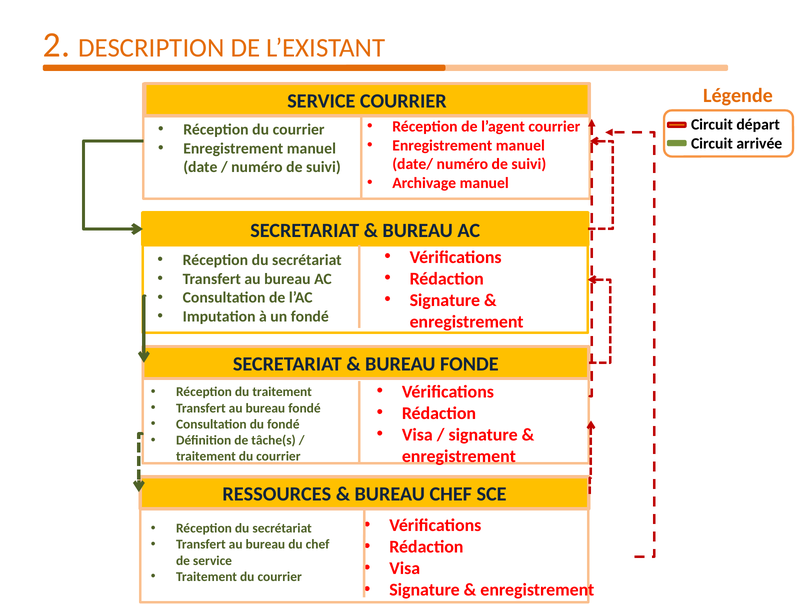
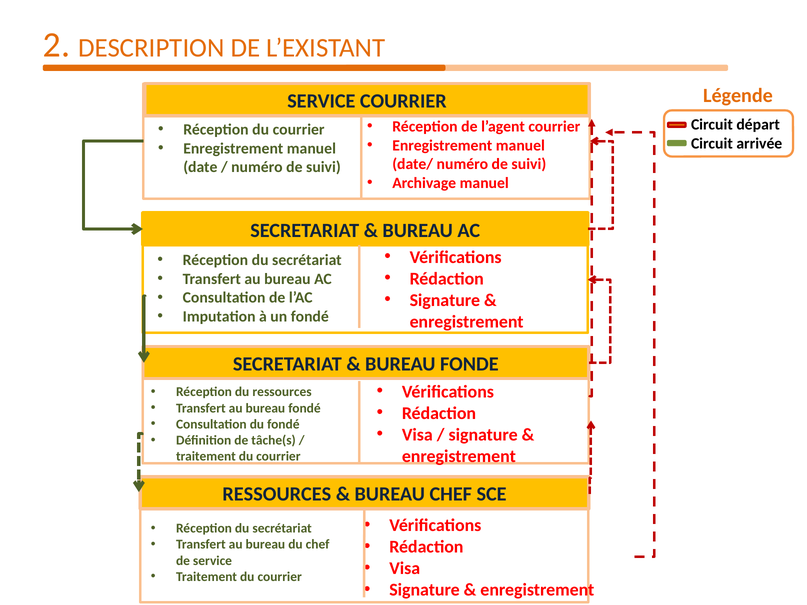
du traitement: traitement -> ressources
